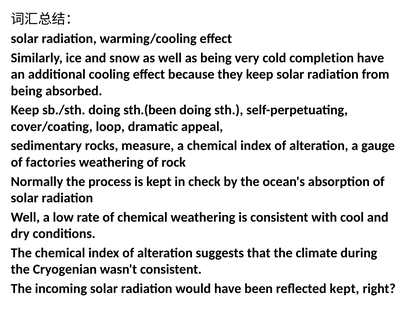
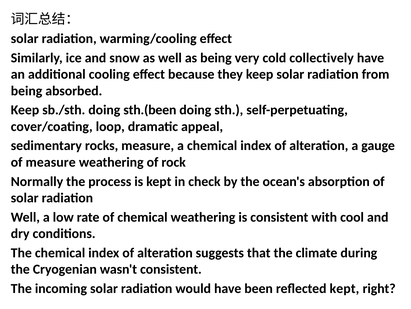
completion: completion -> collectively
of factories: factories -> measure
